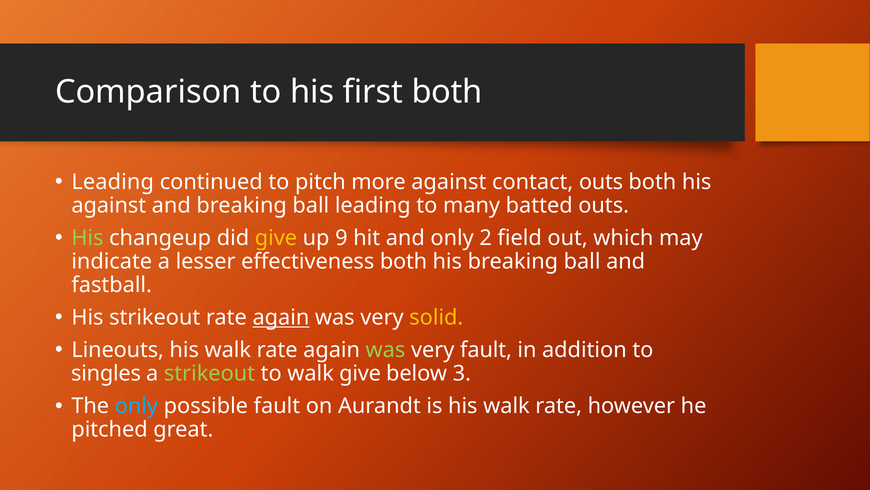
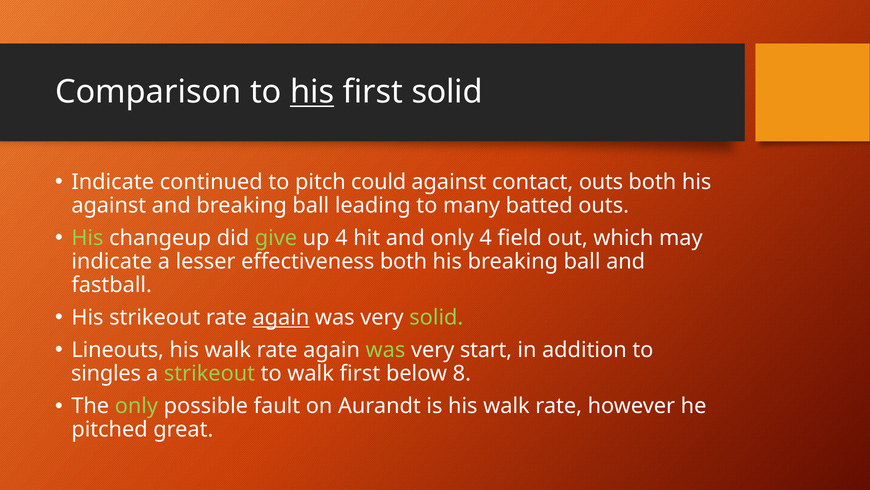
his at (312, 92) underline: none -> present
first both: both -> solid
Leading at (113, 182): Leading -> Indicate
more: more -> could
give at (276, 238) colour: yellow -> light green
up 9: 9 -> 4
only 2: 2 -> 4
solid at (436, 317) colour: yellow -> light green
very fault: fault -> start
walk give: give -> first
3: 3 -> 8
only at (136, 406) colour: light blue -> light green
